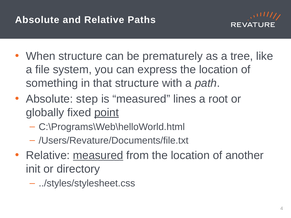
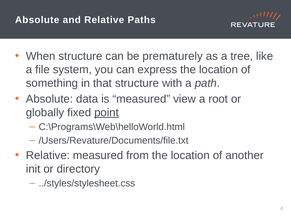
step: step -> data
lines: lines -> view
measured at (98, 156) underline: present -> none
